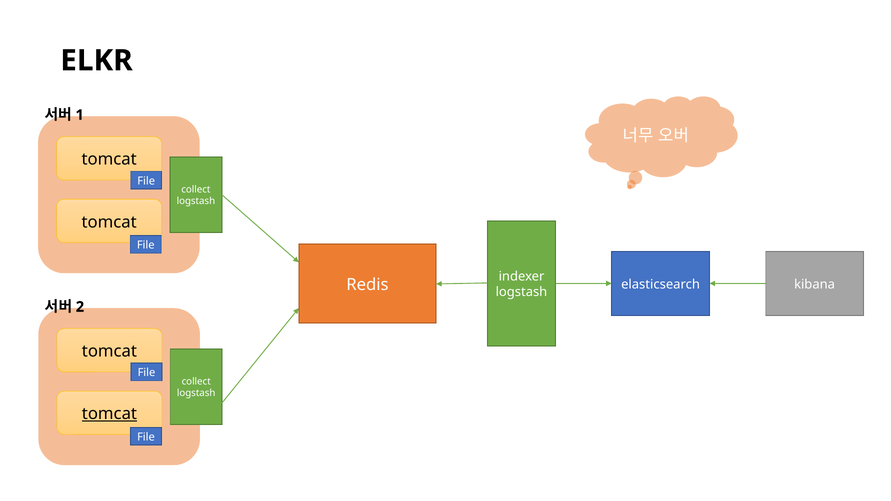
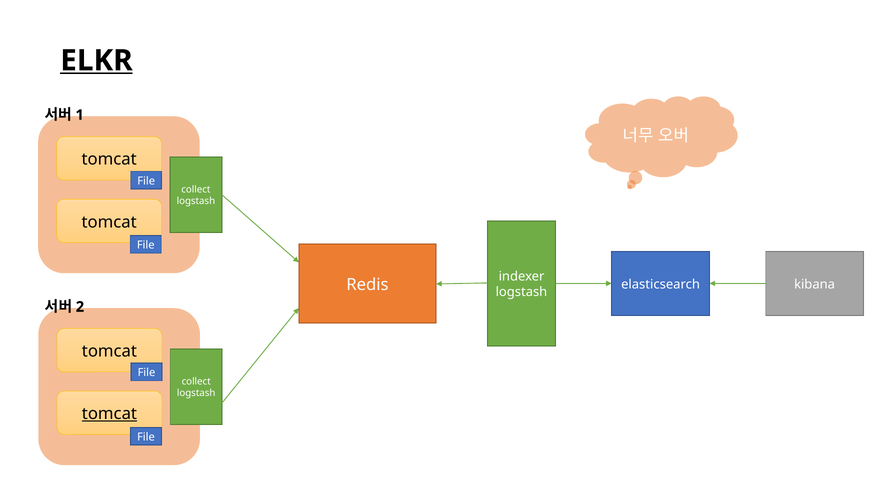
ELKR underline: none -> present
